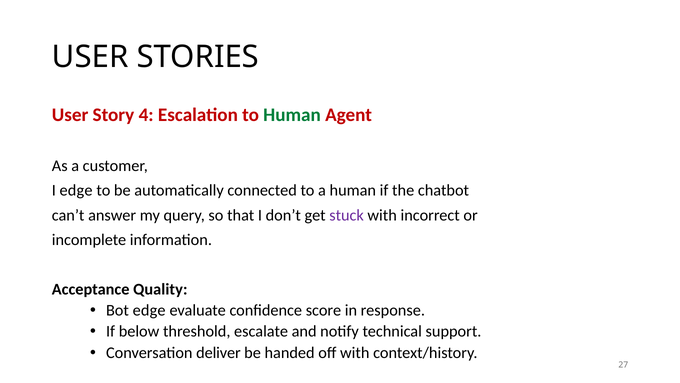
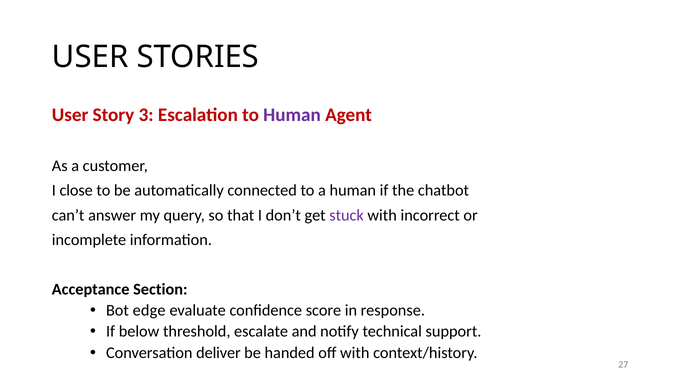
4: 4 -> 3
Human at (292, 115) colour: green -> purple
I edge: edge -> close
Quality: Quality -> Section
